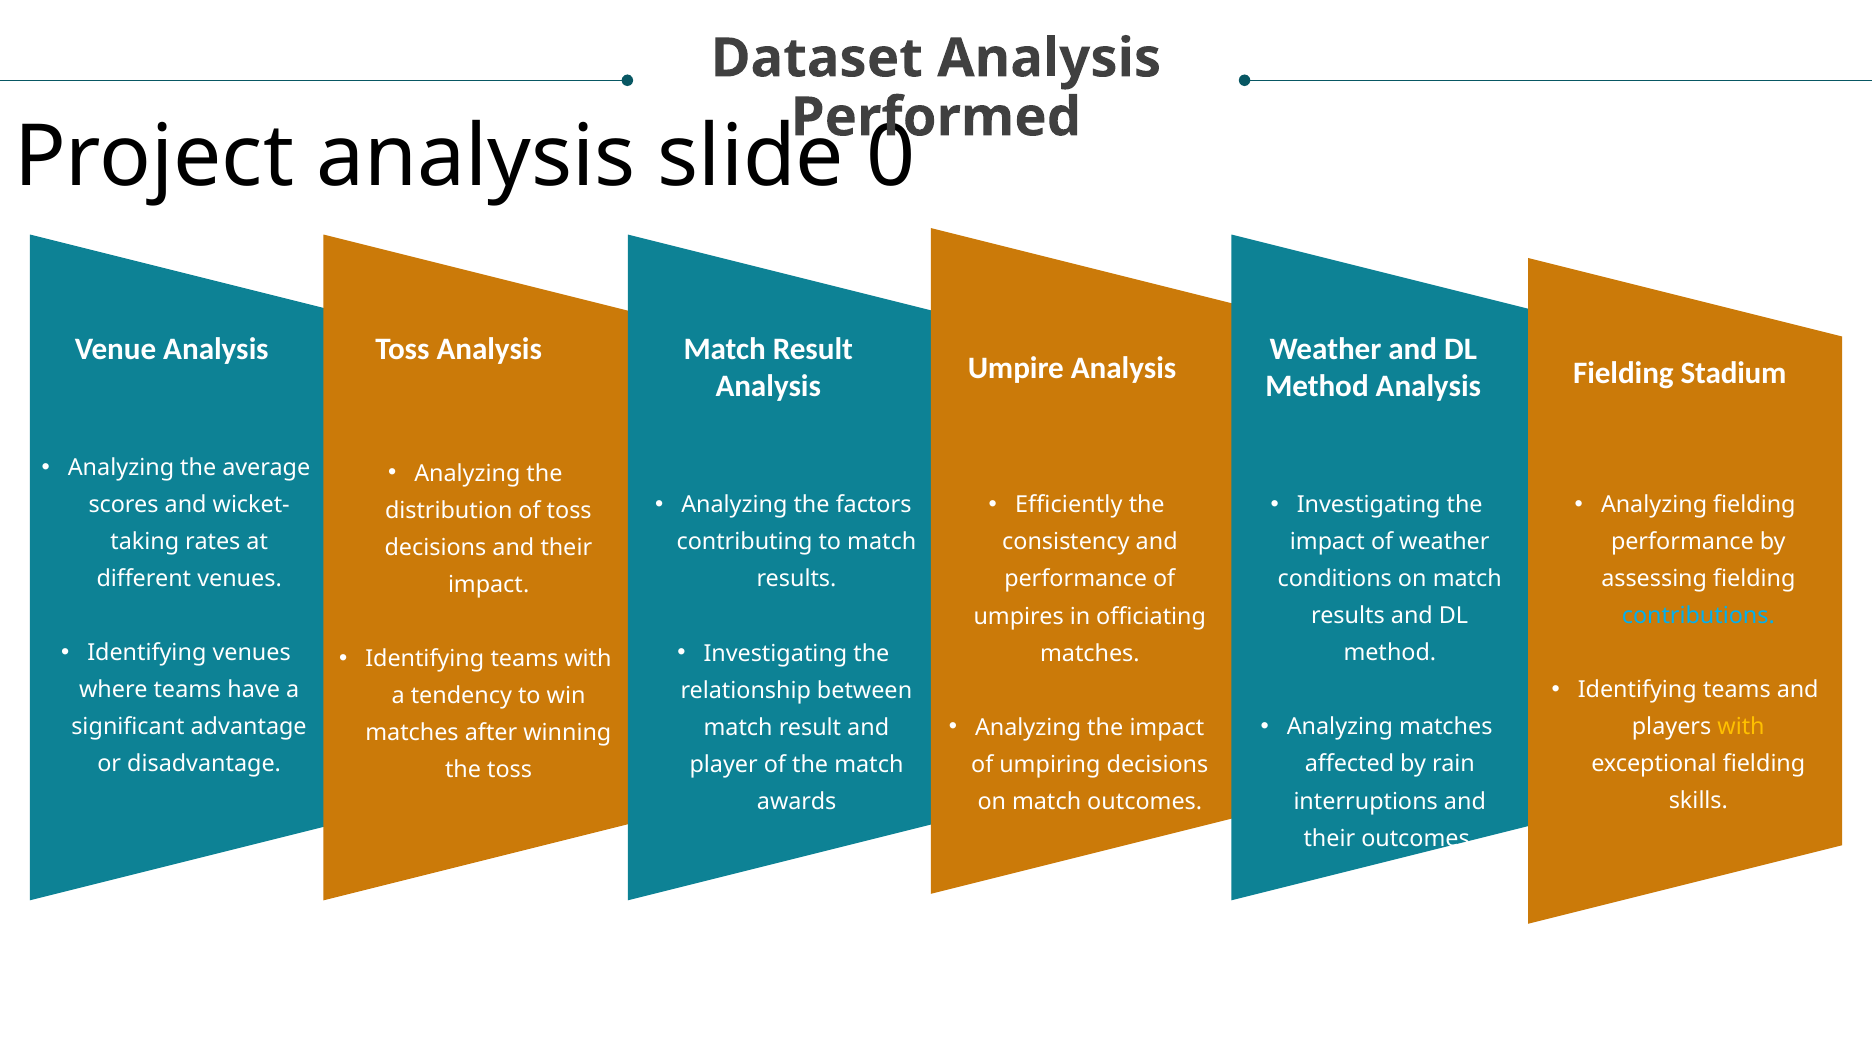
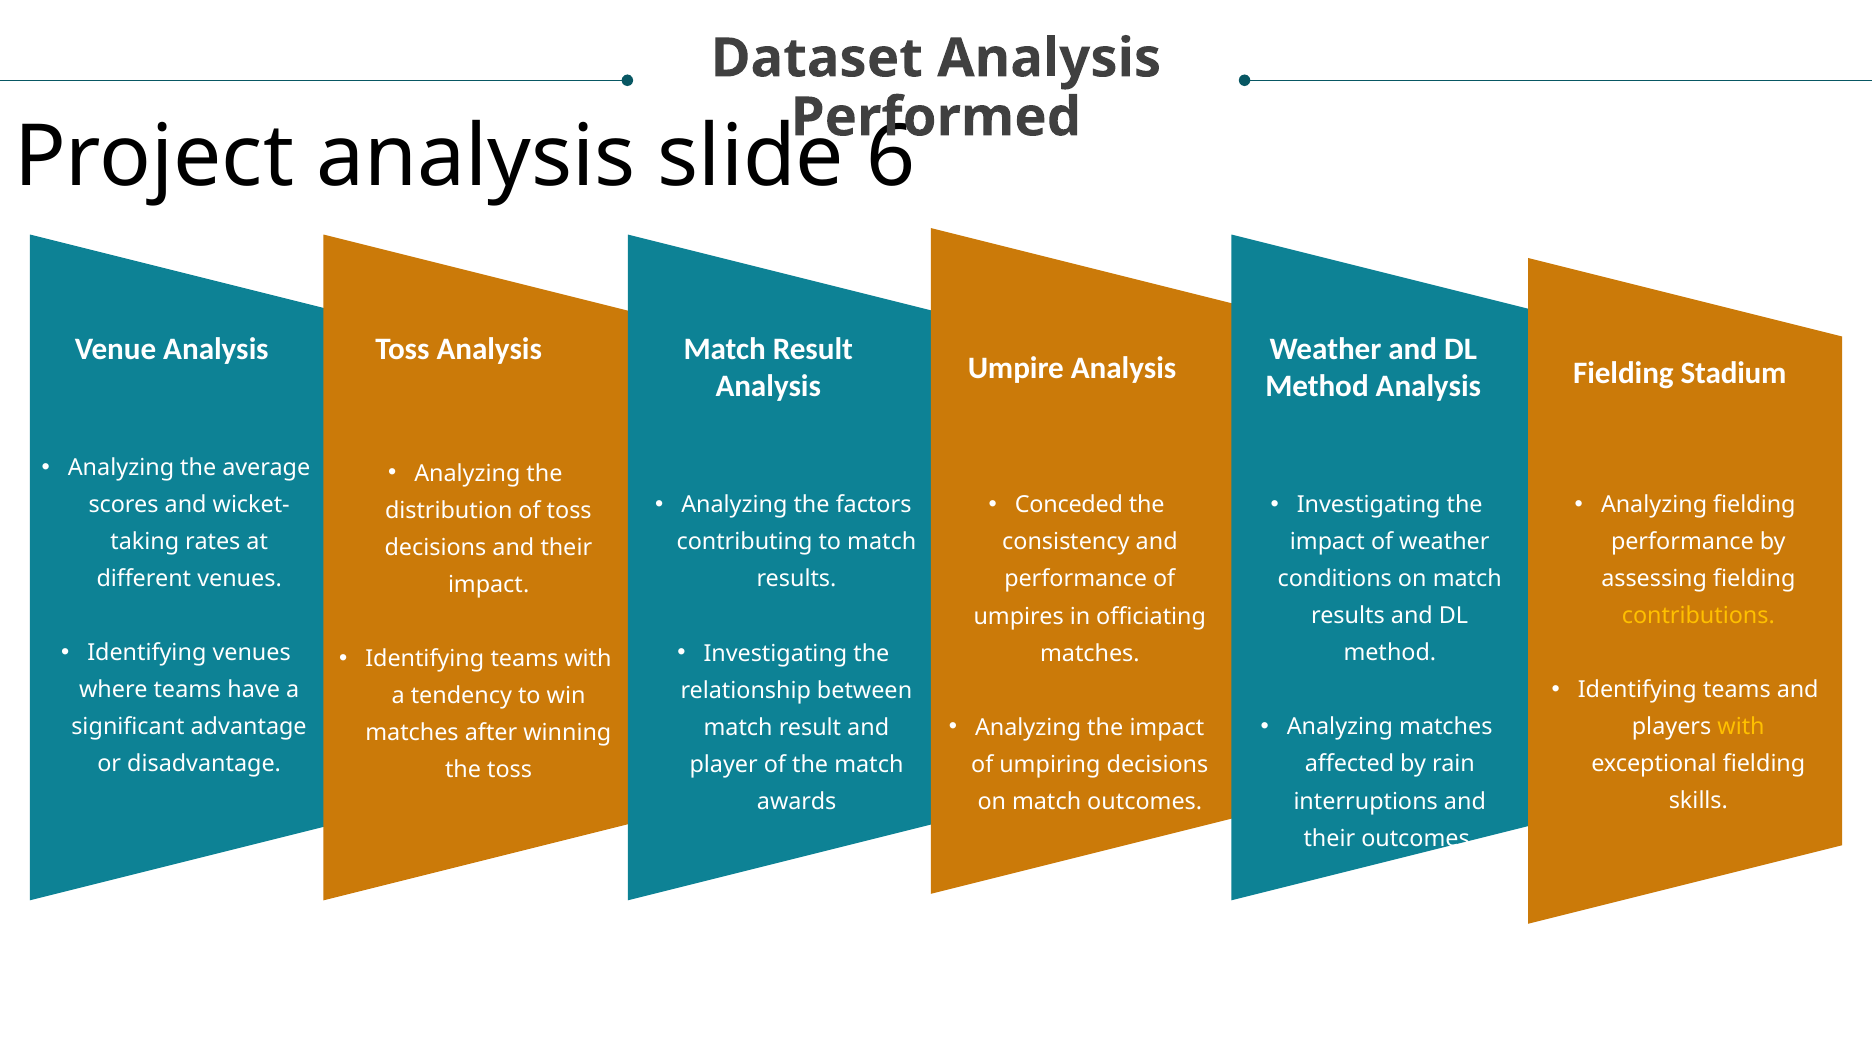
0: 0 -> 6
Efficiently: Efficiently -> Conceded
contributions colour: light blue -> yellow
